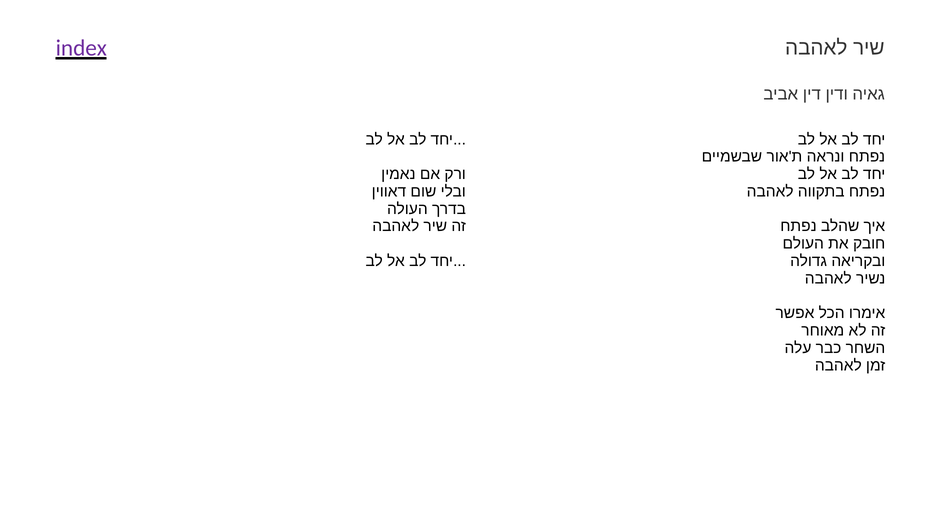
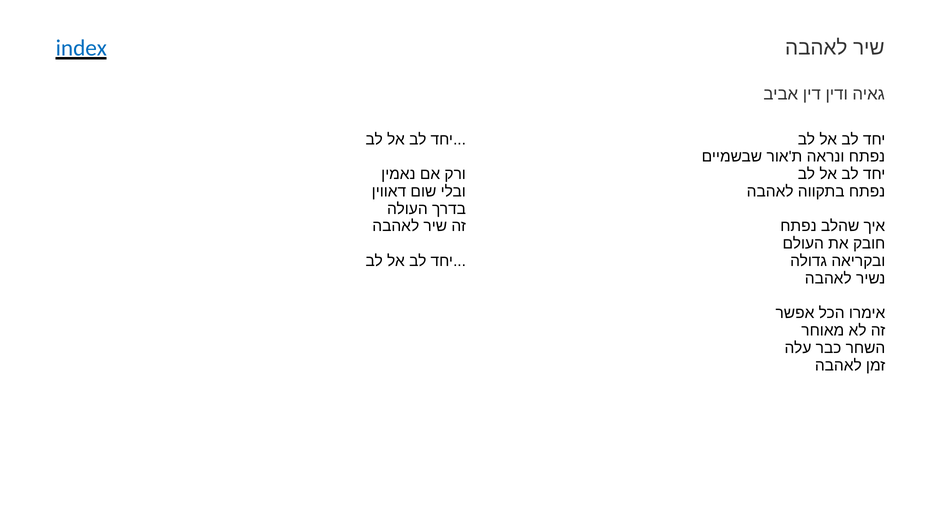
index colour: purple -> blue
